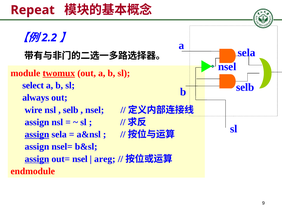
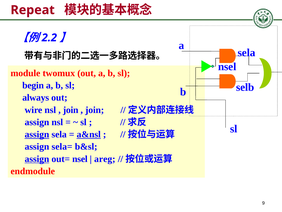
twomux underline: present -> none
select: select -> begin
selb at (71, 110): selb -> join
nsel at (95, 110): nsel -> join
a&nsl underline: none -> present
nsel=: nsel= -> sela=
